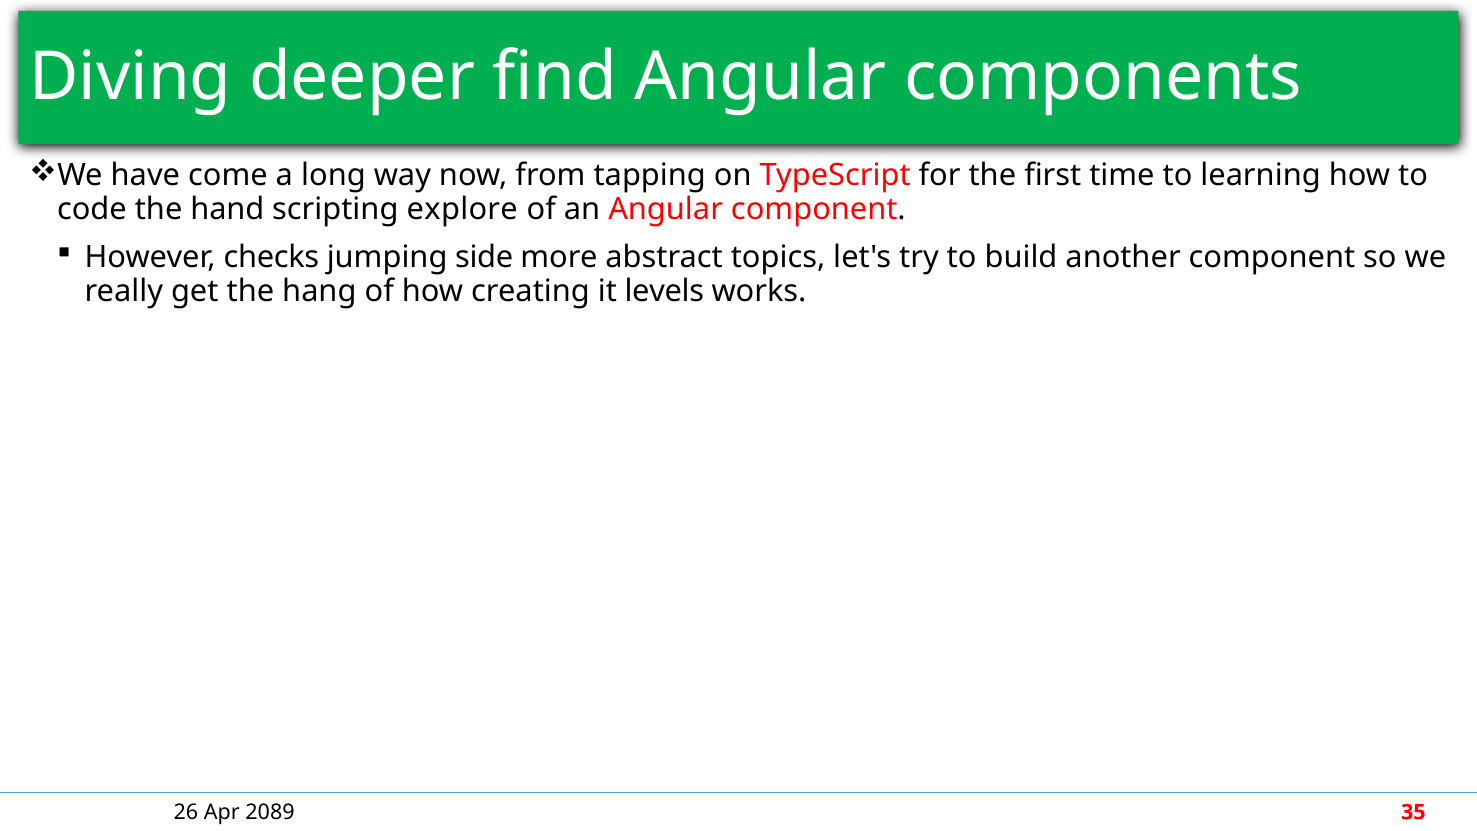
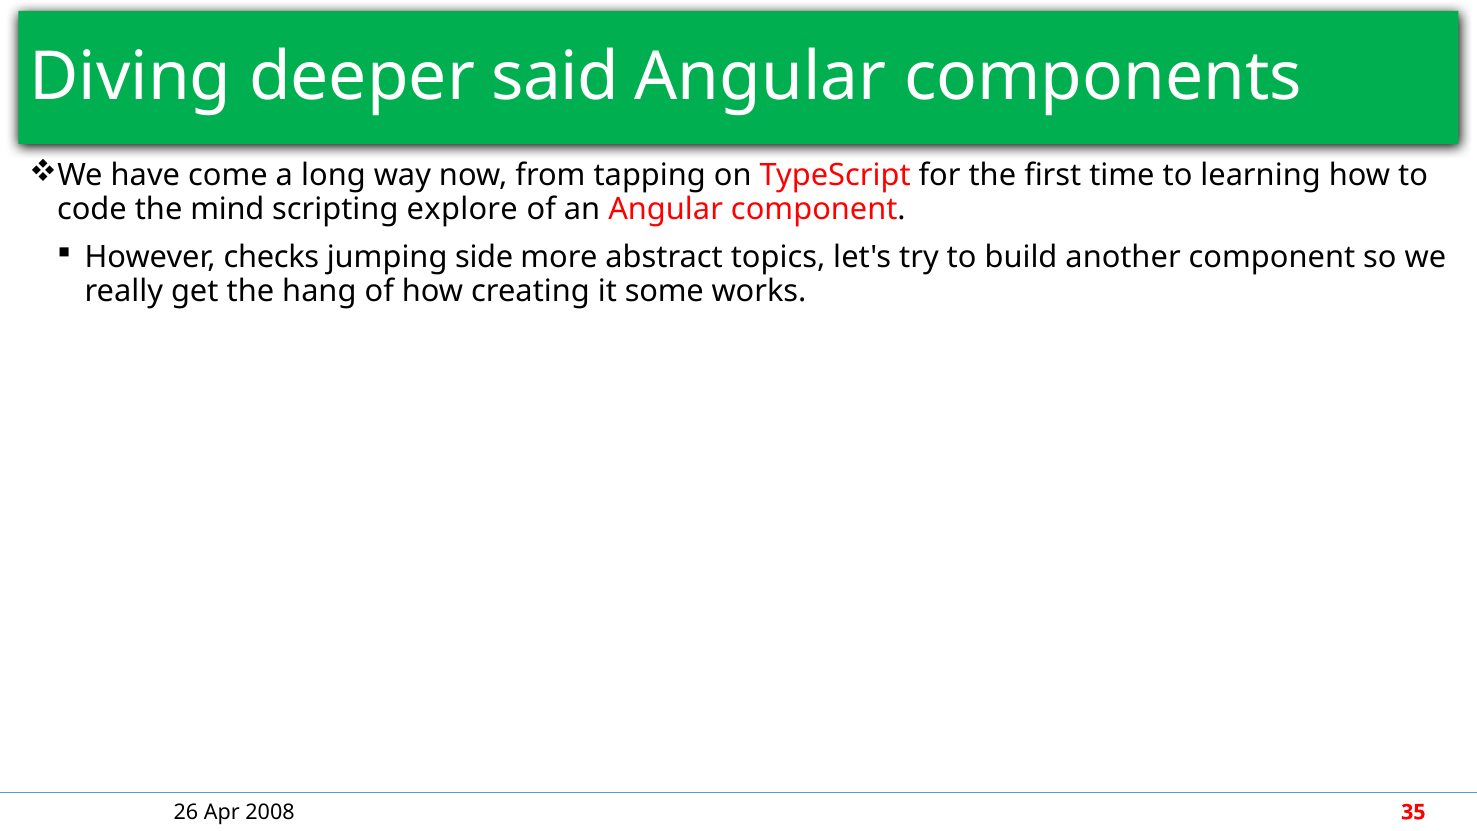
find: find -> said
hand: hand -> mind
levels: levels -> some
2089: 2089 -> 2008
